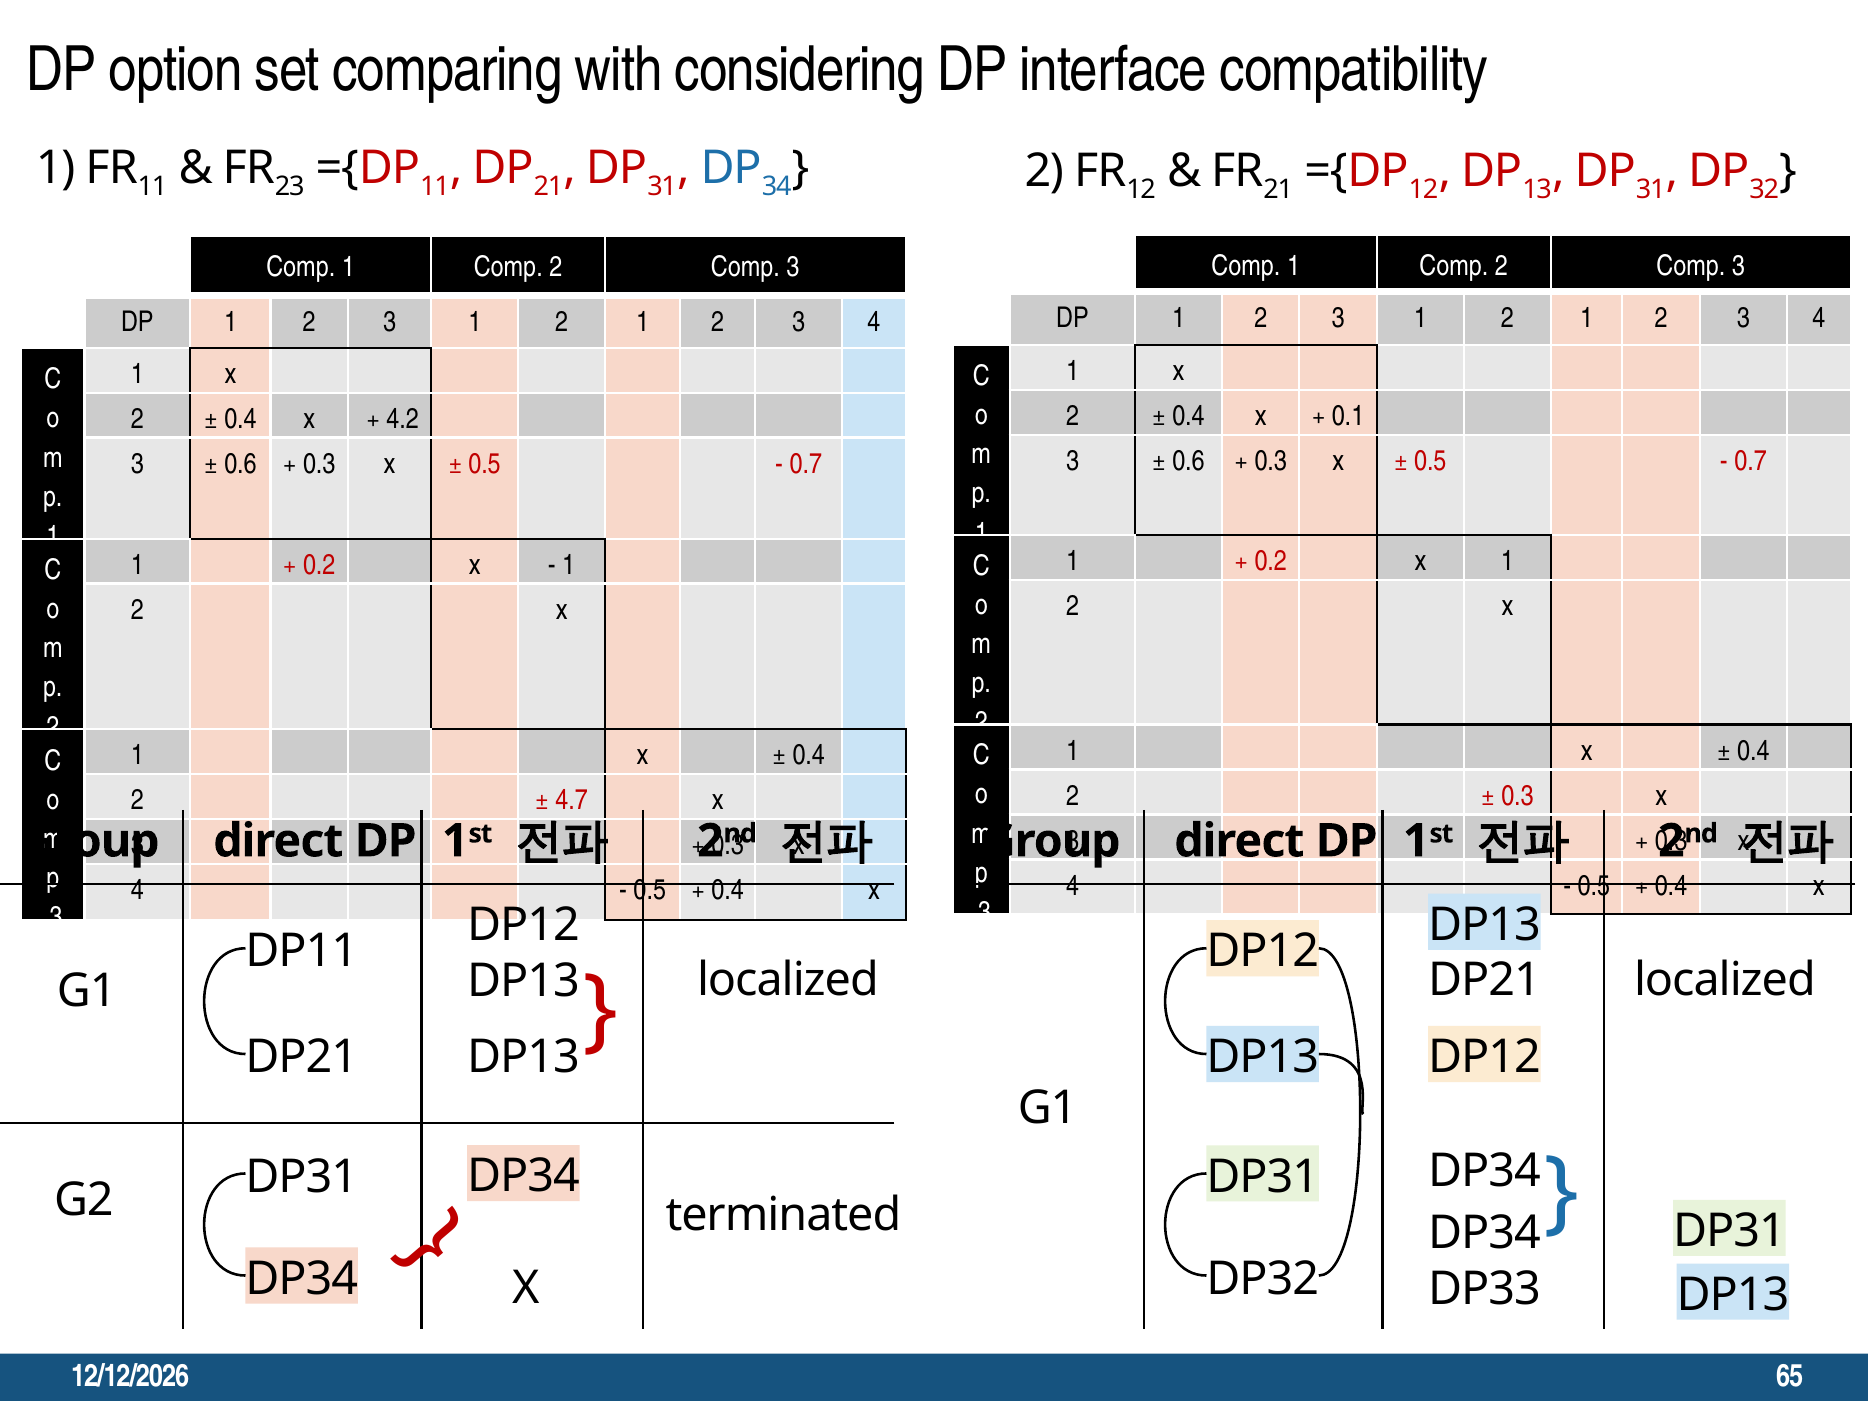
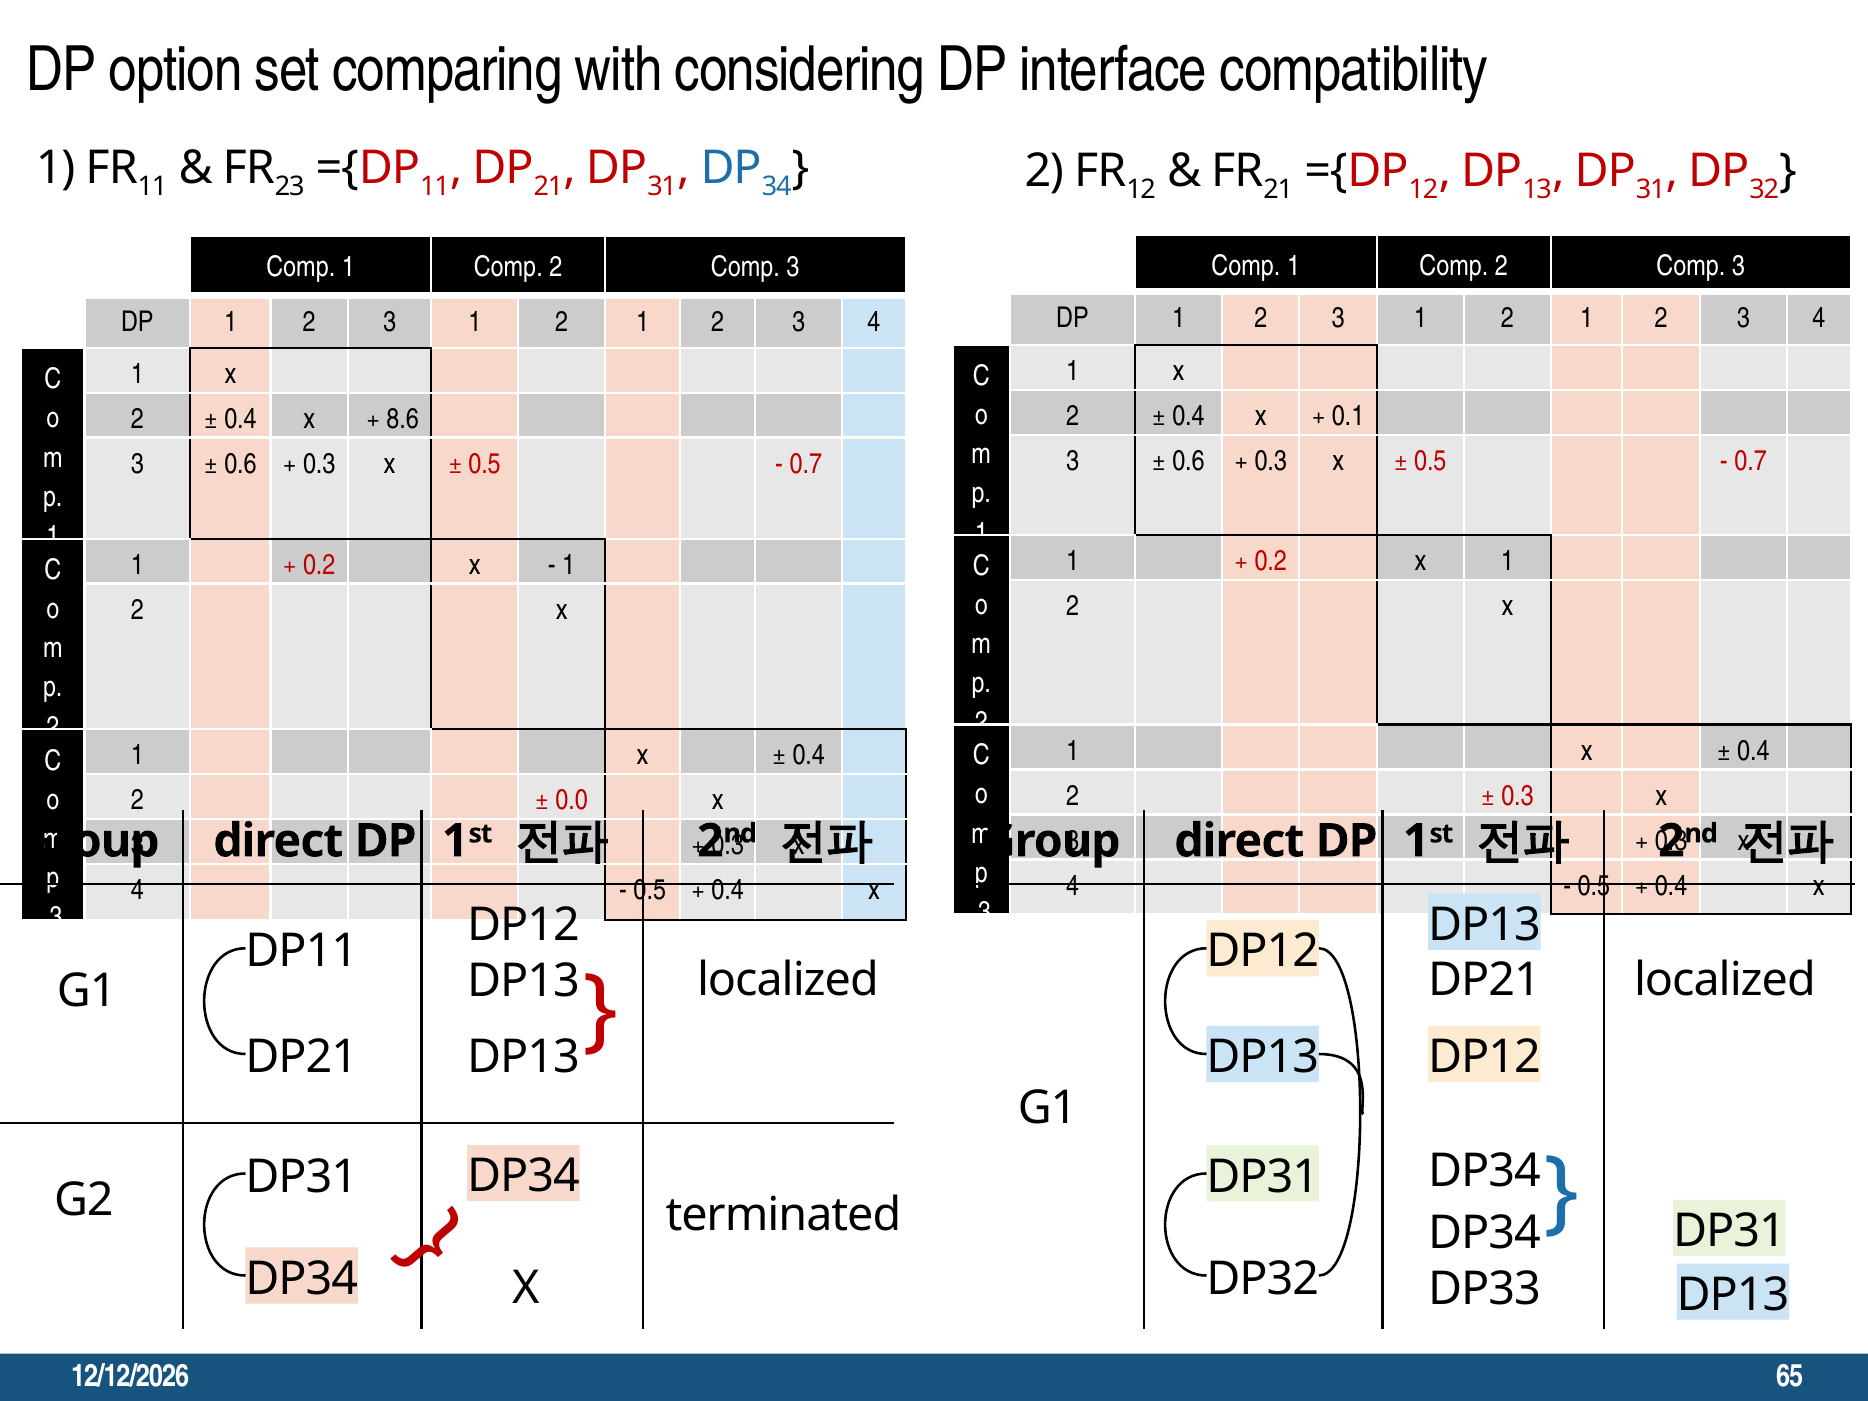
4.2: 4.2 -> 8.6
4.7: 4.7 -> 0.0
